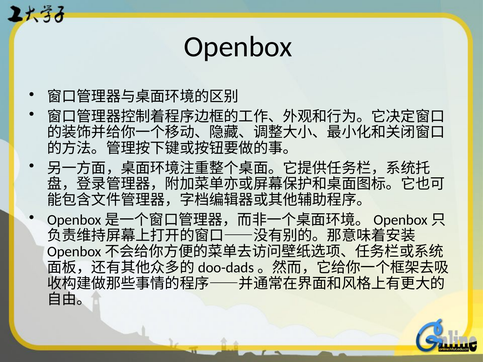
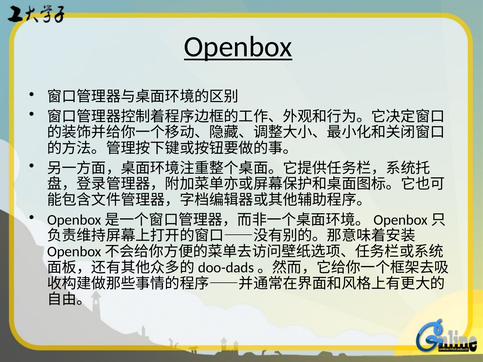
Openbox underline: none -> present
